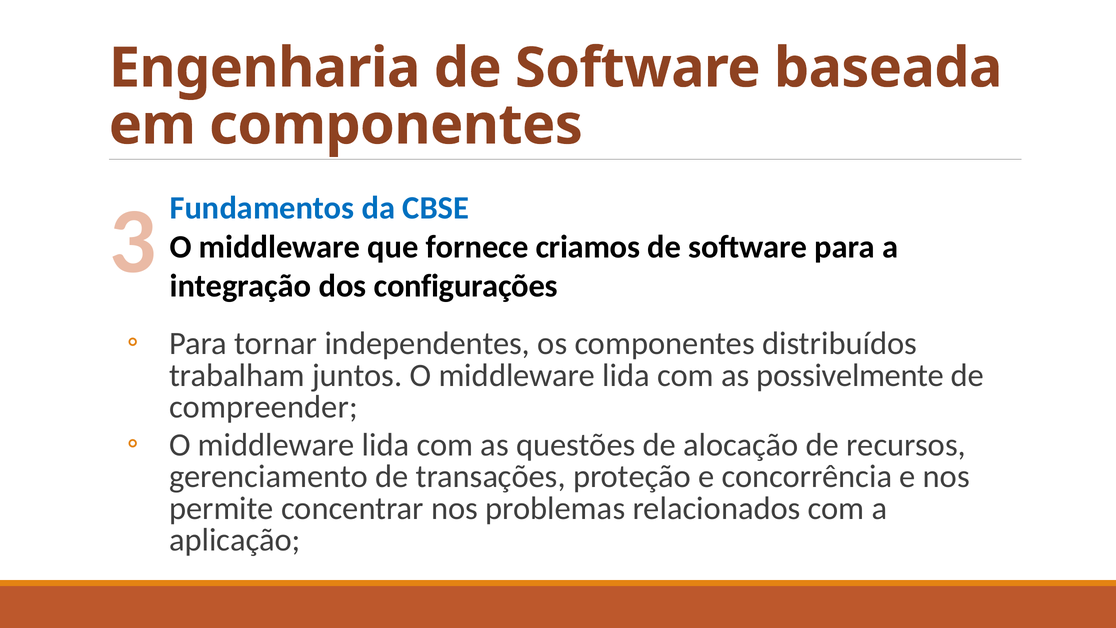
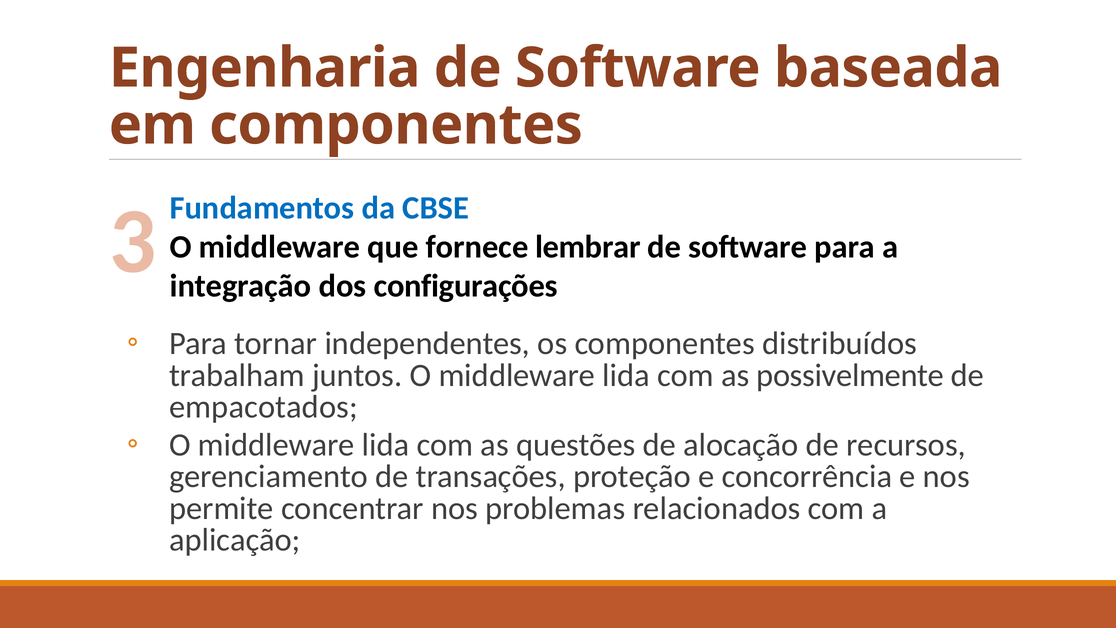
criamos: criamos -> lembrar
compreender: compreender -> empacotados
